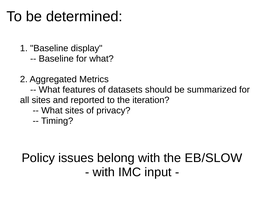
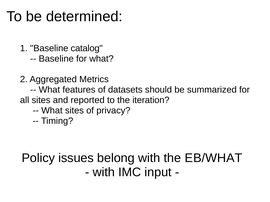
display: display -> catalog
EB/SLOW: EB/SLOW -> EB/WHAT
